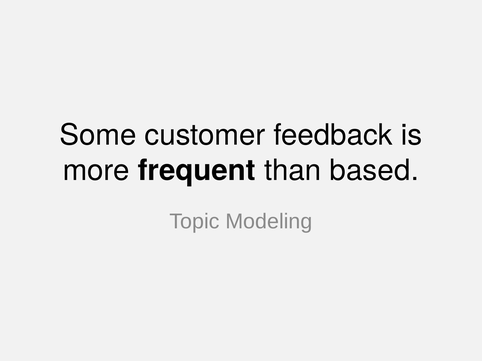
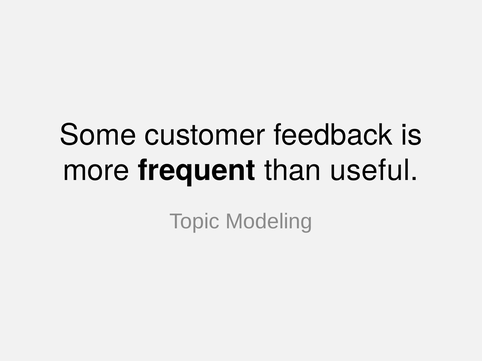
based: based -> useful
